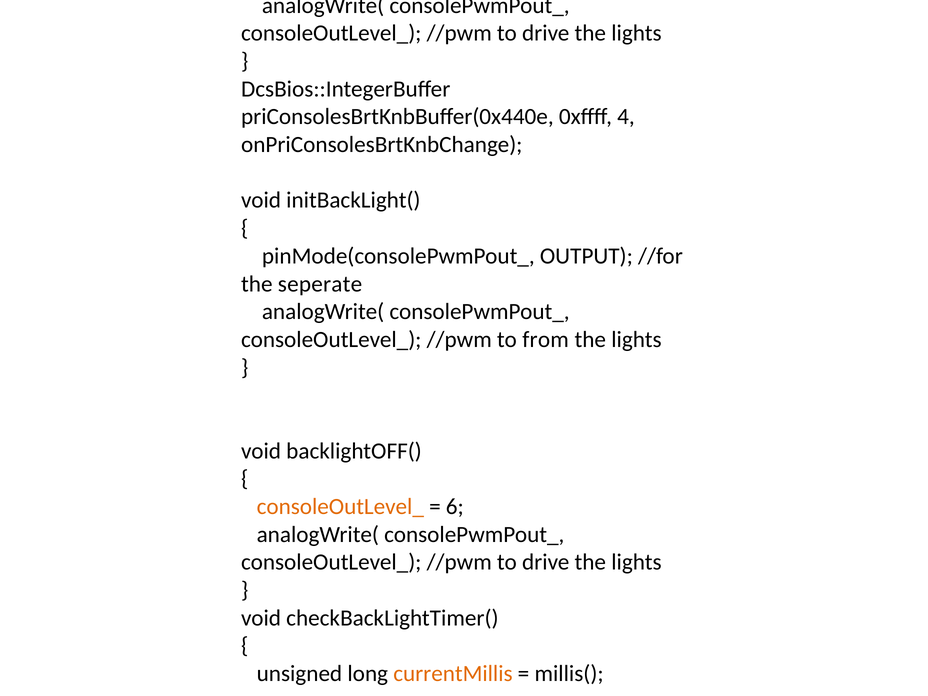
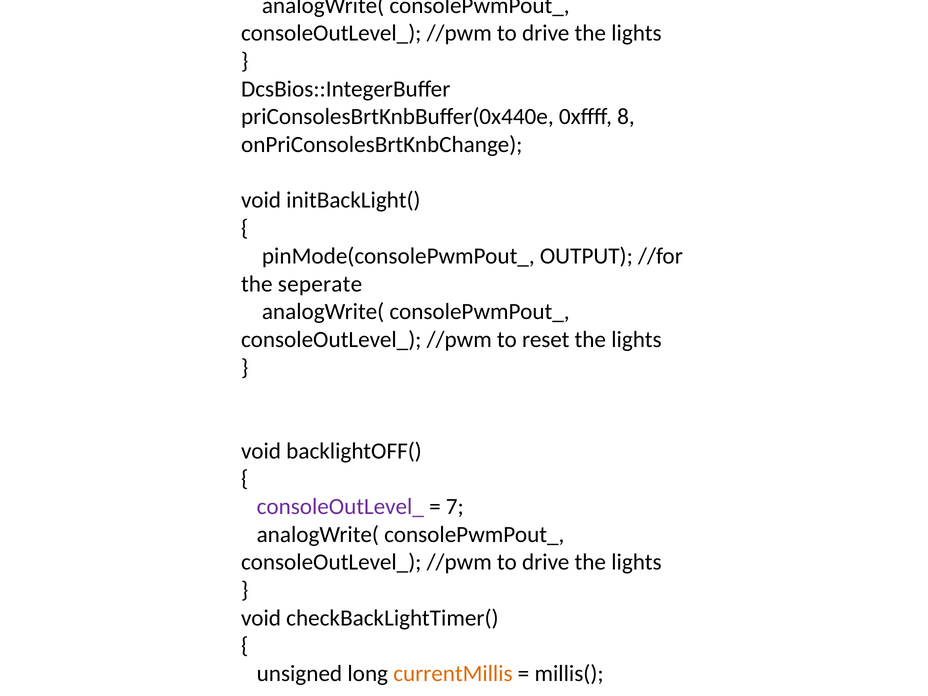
4: 4 -> 8
from: from -> reset
consoleOutLevel_ at (340, 507) colour: orange -> purple
6: 6 -> 7
